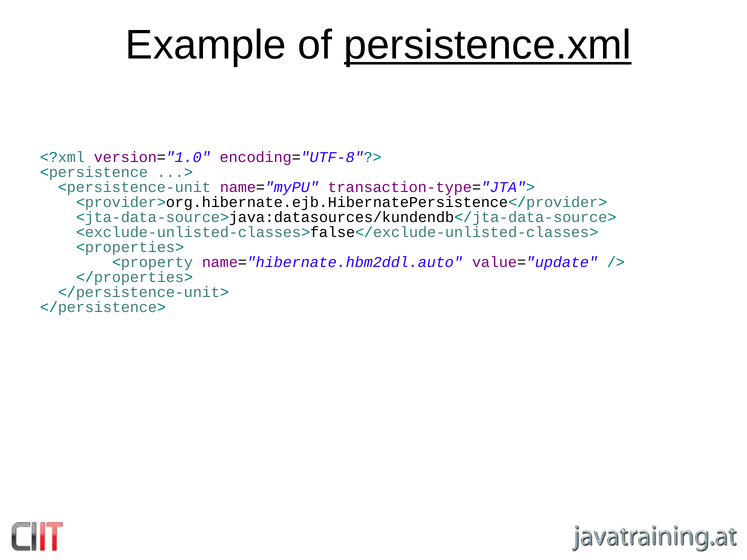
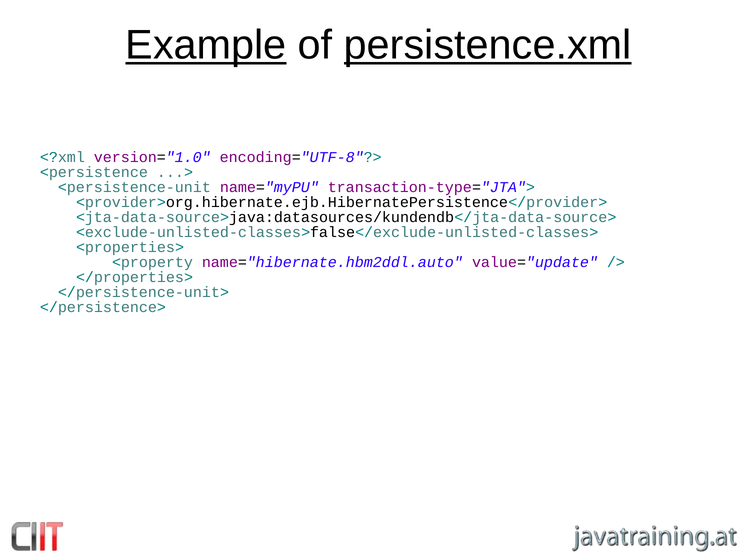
Example underline: none -> present
